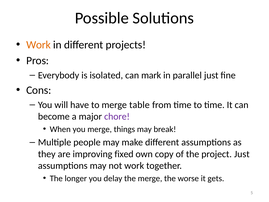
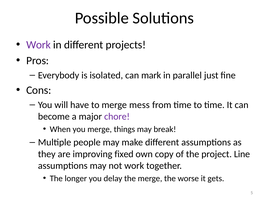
Work at (38, 45) colour: orange -> purple
table: table -> mess
project Just: Just -> Line
